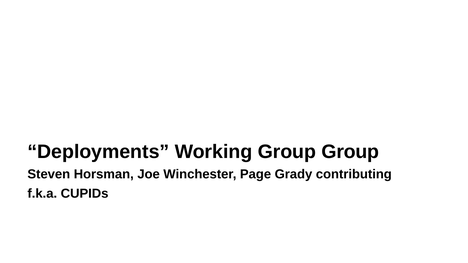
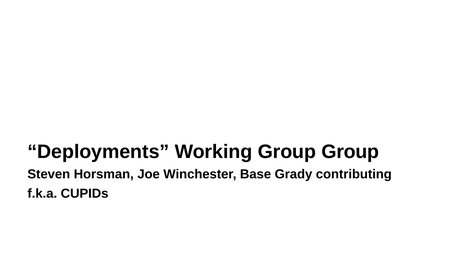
Page: Page -> Base
